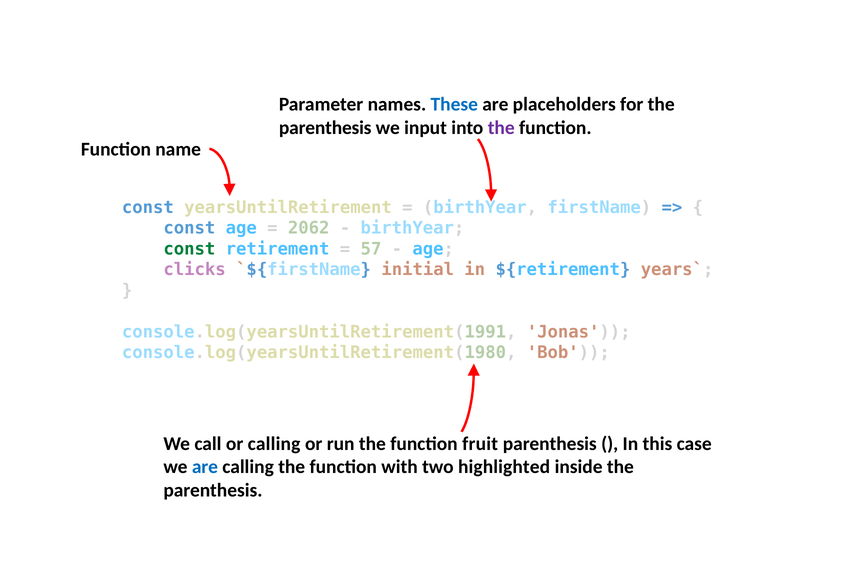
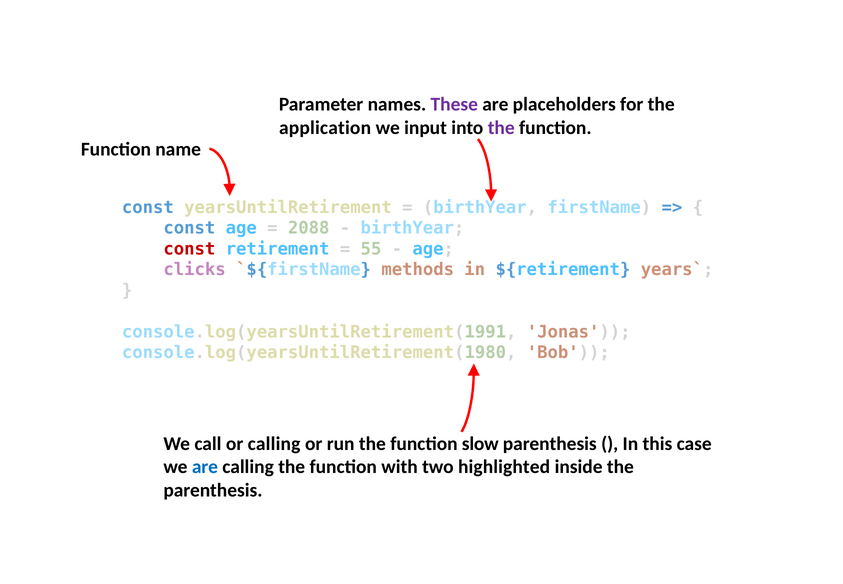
These colour: blue -> purple
parenthesis at (325, 128): parenthesis -> application
2062: 2062 -> 2088
const at (189, 249) colour: green -> red
57: 57 -> 55
initial: initial -> methods
fruit: fruit -> slow
